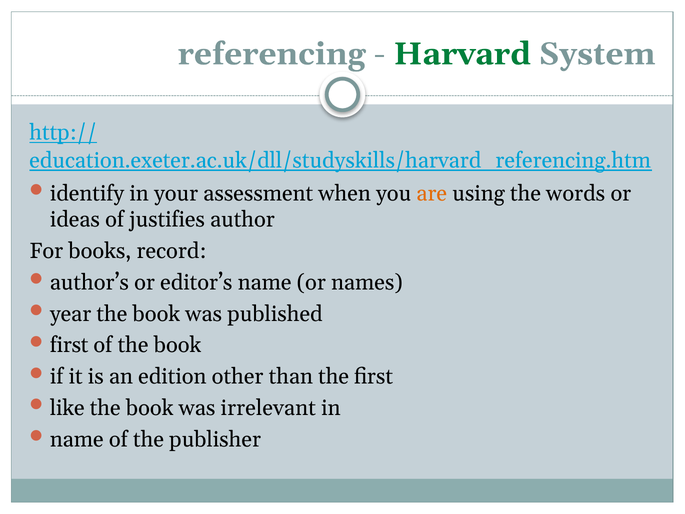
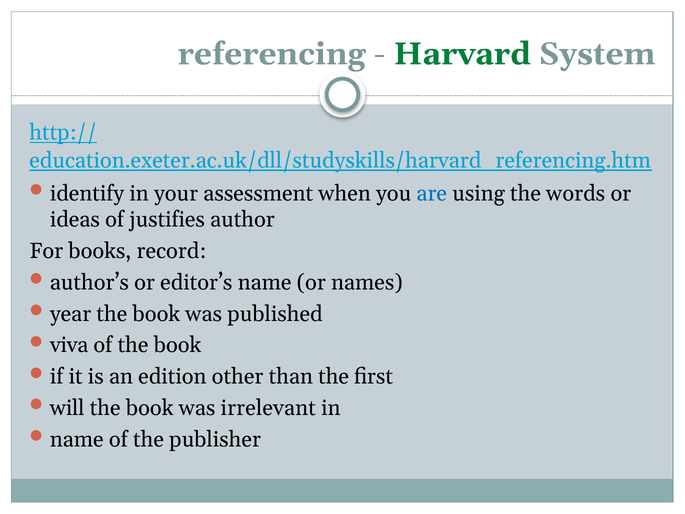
are colour: orange -> blue
first at (69, 345): first -> viva
like: like -> will
